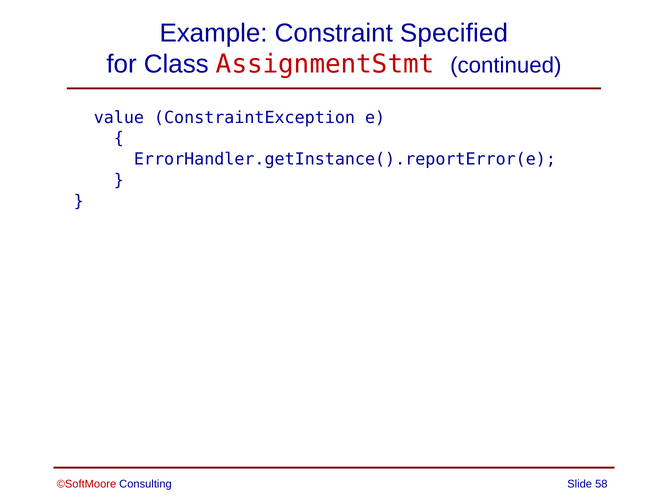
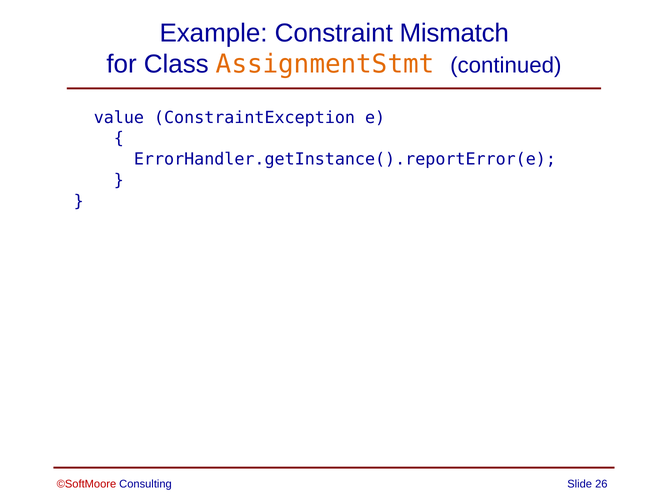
Specified: Specified -> Mismatch
AssignmentStmt colour: red -> orange
58: 58 -> 26
